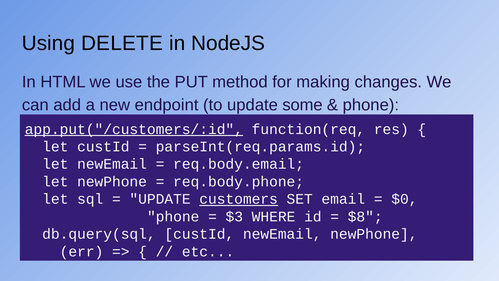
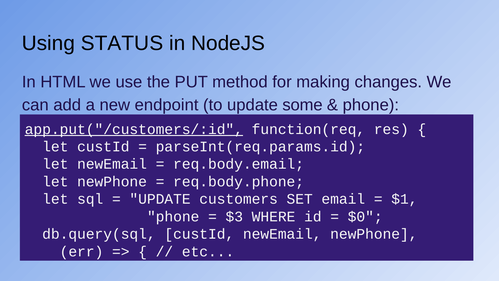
DELETE: DELETE -> STATUS
customers underline: present -> none
$0: $0 -> $1
$8: $8 -> $0
